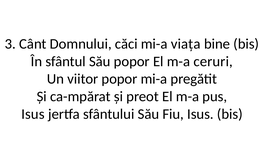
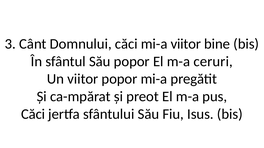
mi-a viața: viața -> viitor
Isus at (33, 114): Isus -> Căci
